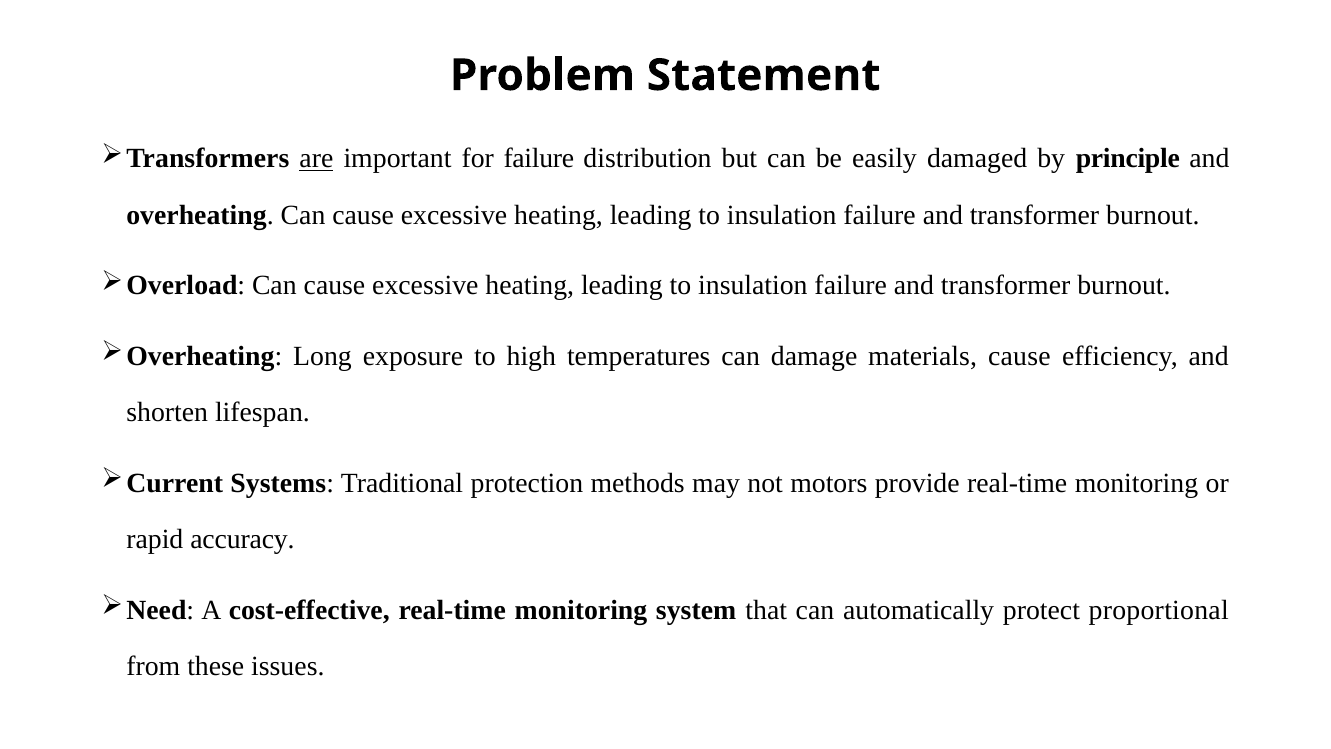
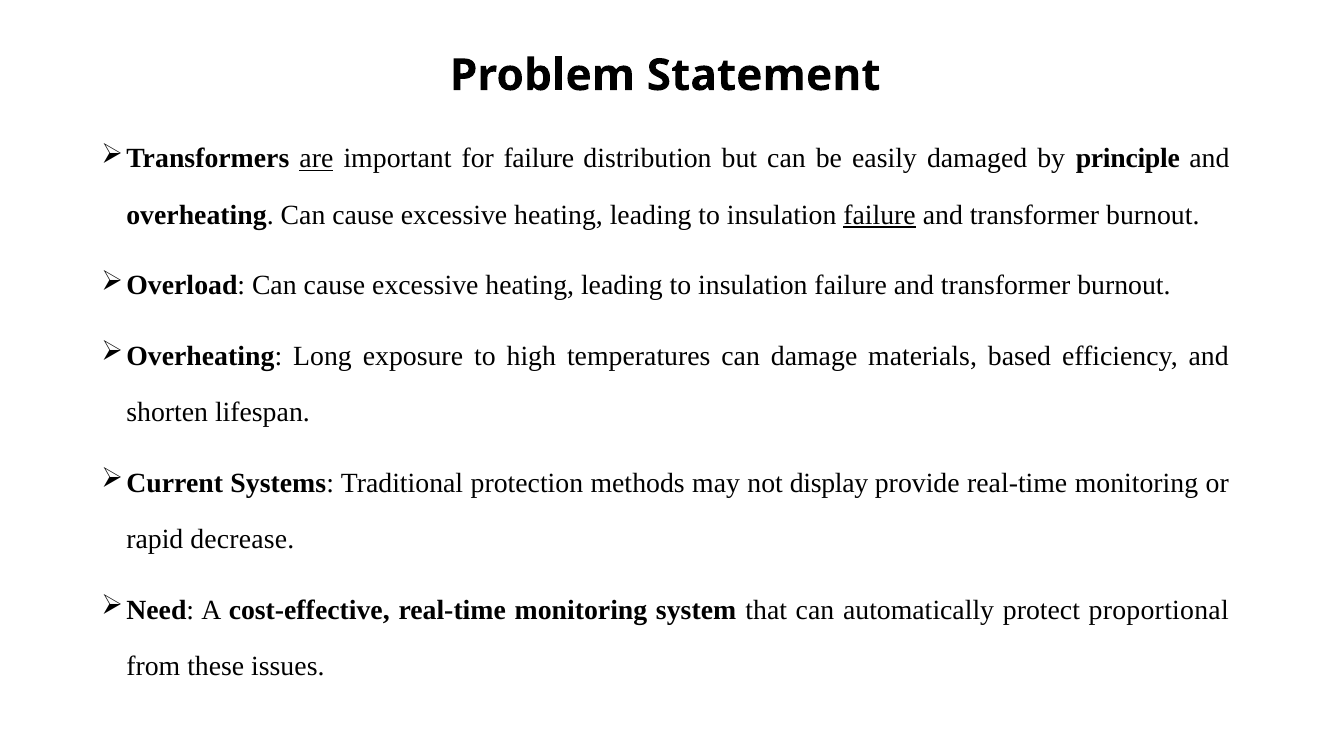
failure at (880, 215) underline: none -> present
materials cause: cause -> based
motors: motors -> display
accuracy: accuracy -> decrease
